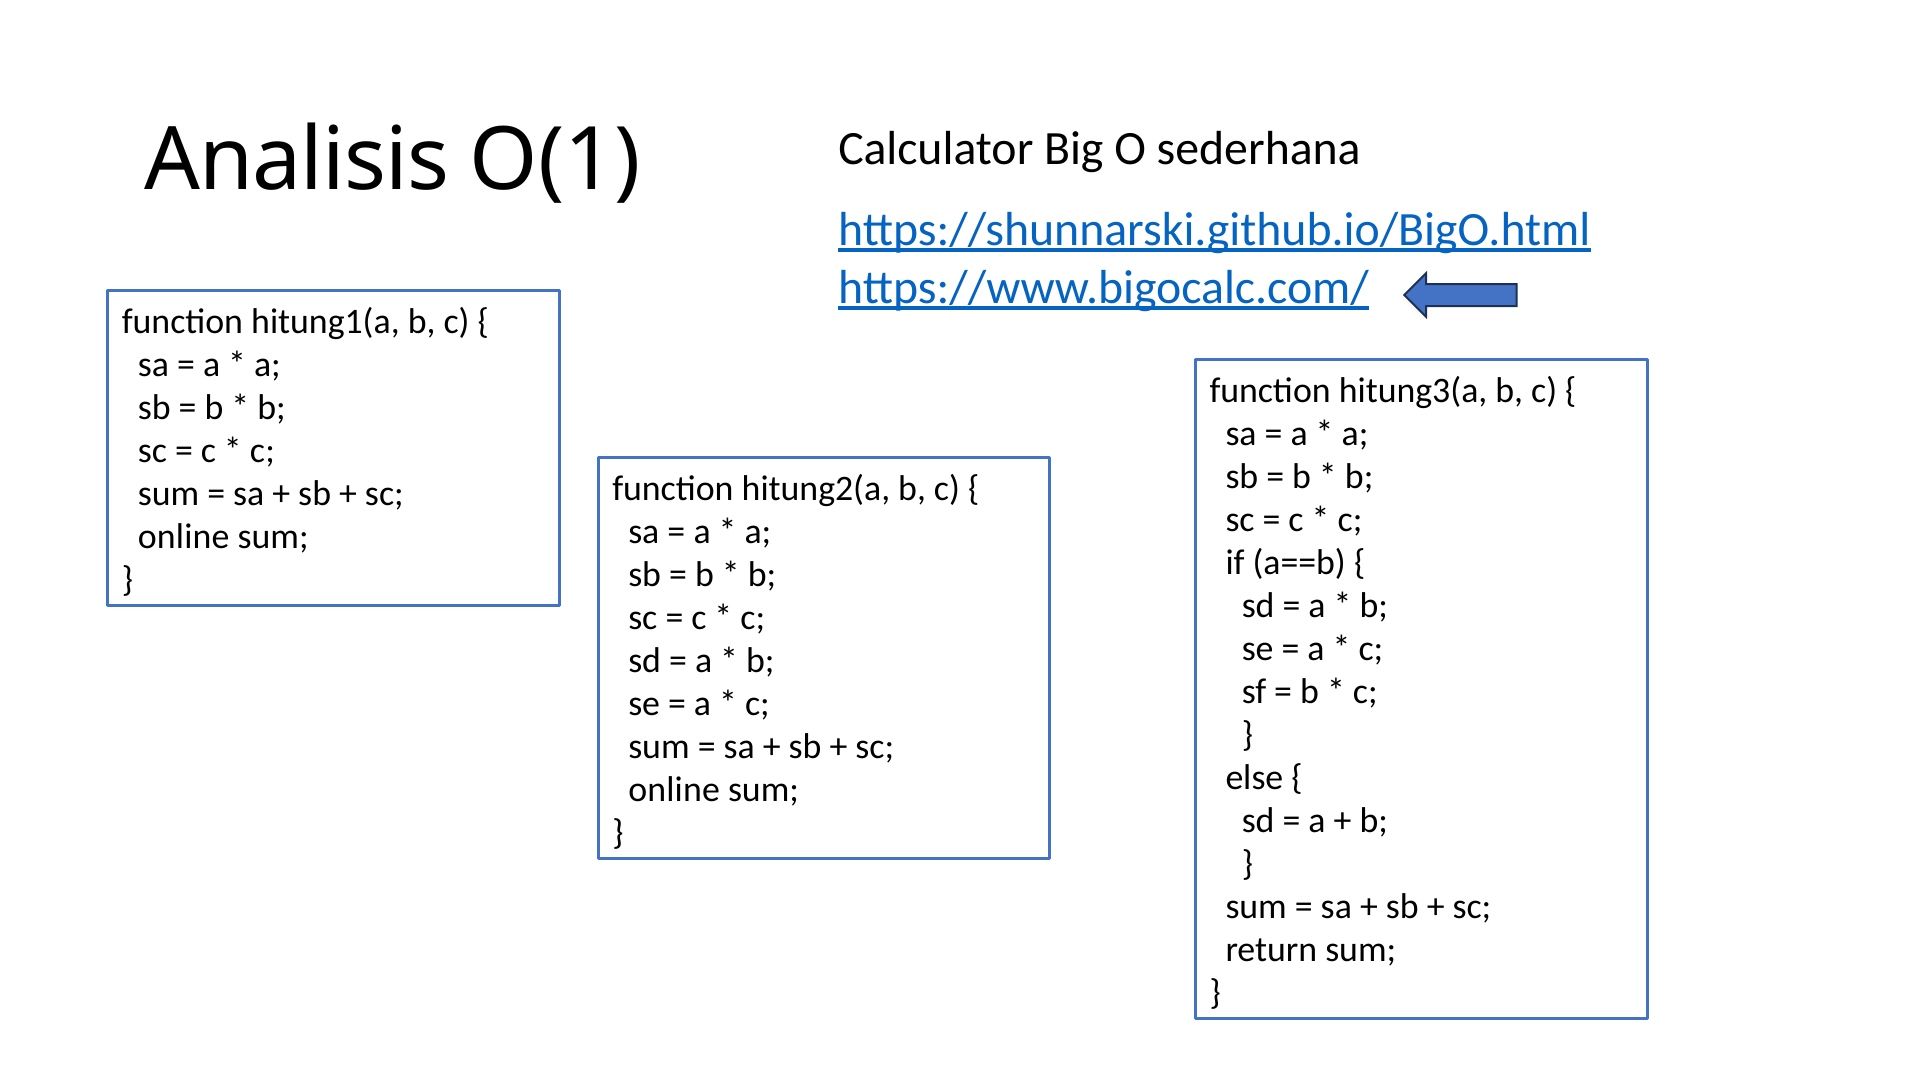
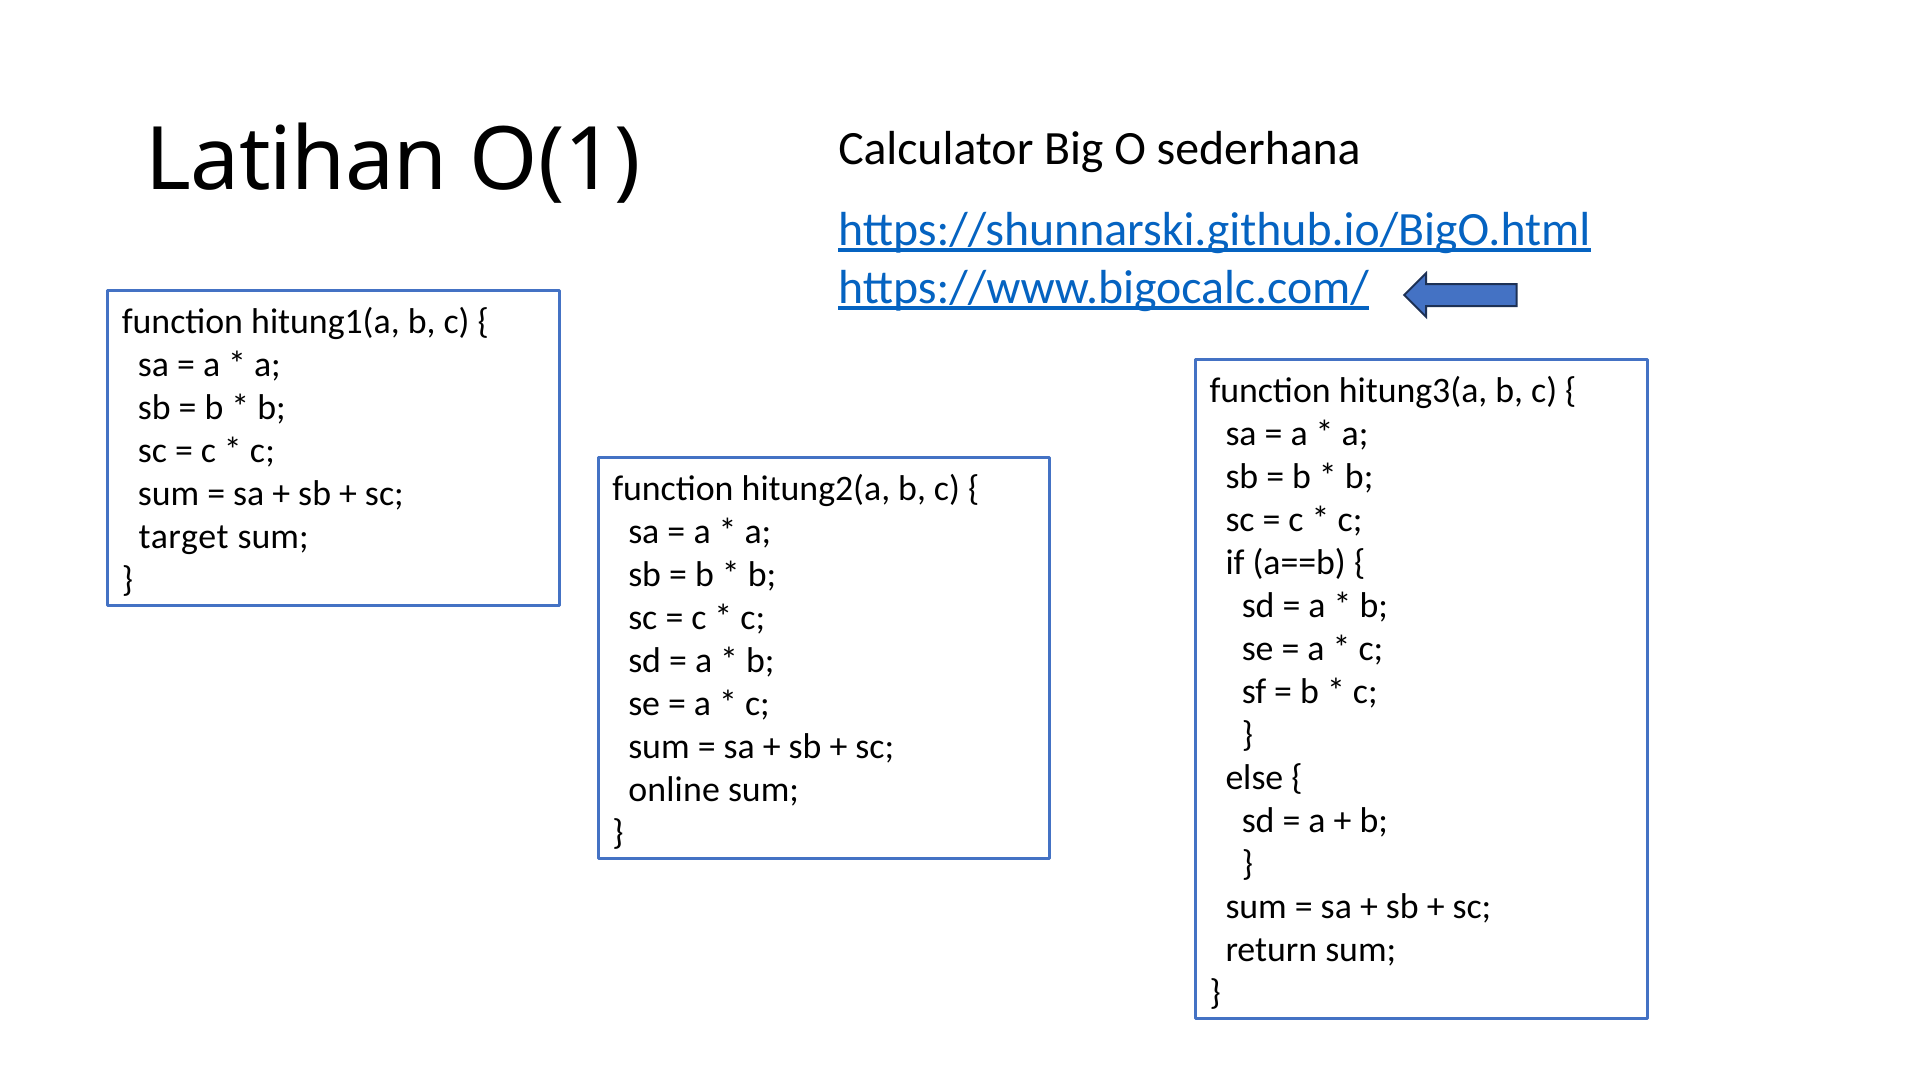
Analisis: Analisis -> Latihan
online at (184, 537): online -> target
